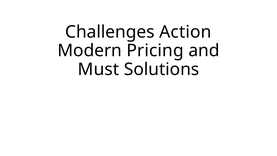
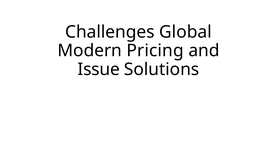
Action: Action -> Global
Must: Must -> Issue
